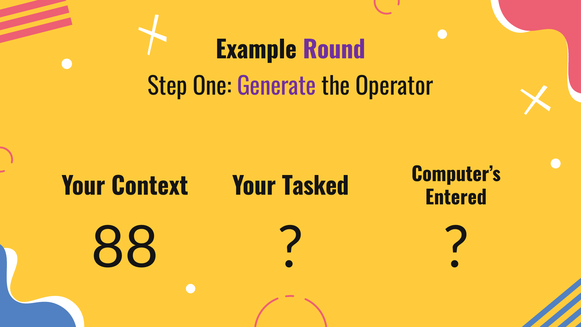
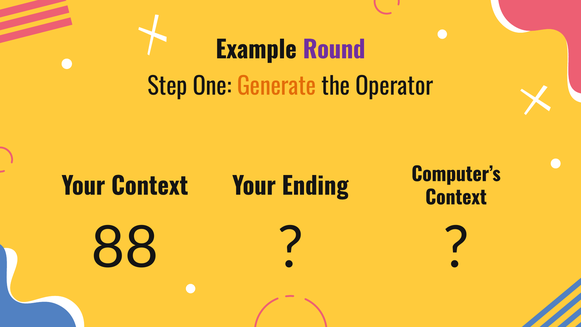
Generate colour: purple -> orange
Tasked: Tasked -> Ending
Entered at (456, 198): Entered -> Context
